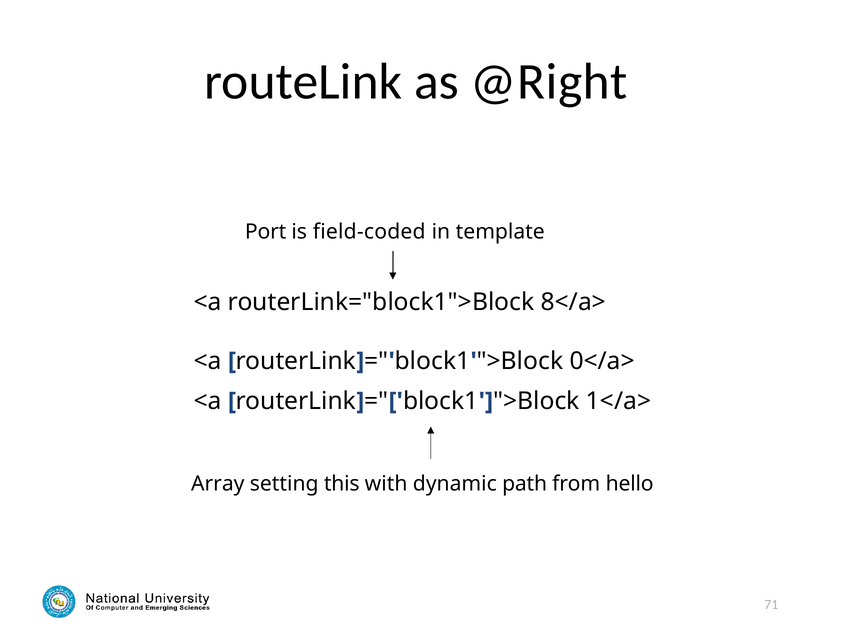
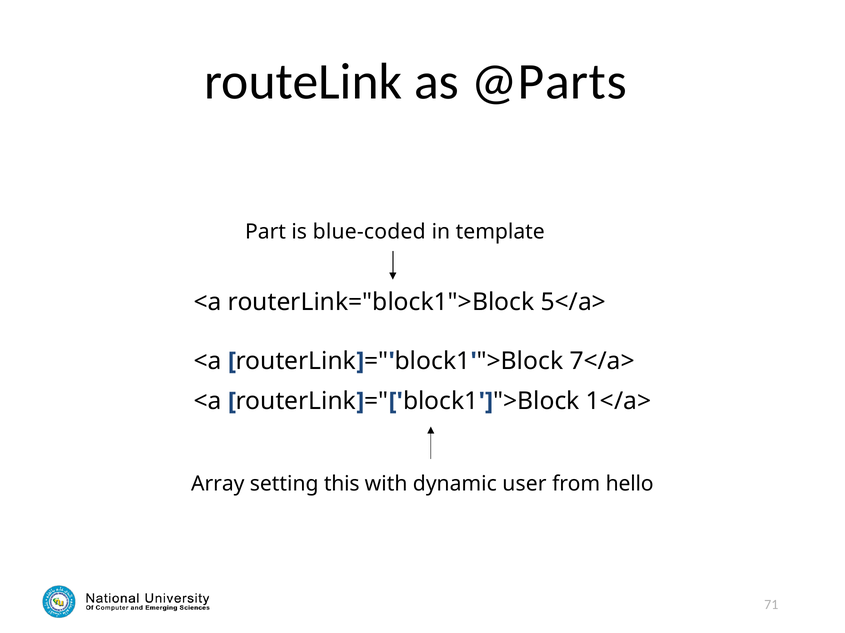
@Right: @Right -> @Parts
Port: Port -> Part
field-coded: field-coded -> blue-coded
8</a>: 8</a> -> 5</a>
0</a>: 0</a> -> 7</a>
path: path -> user
